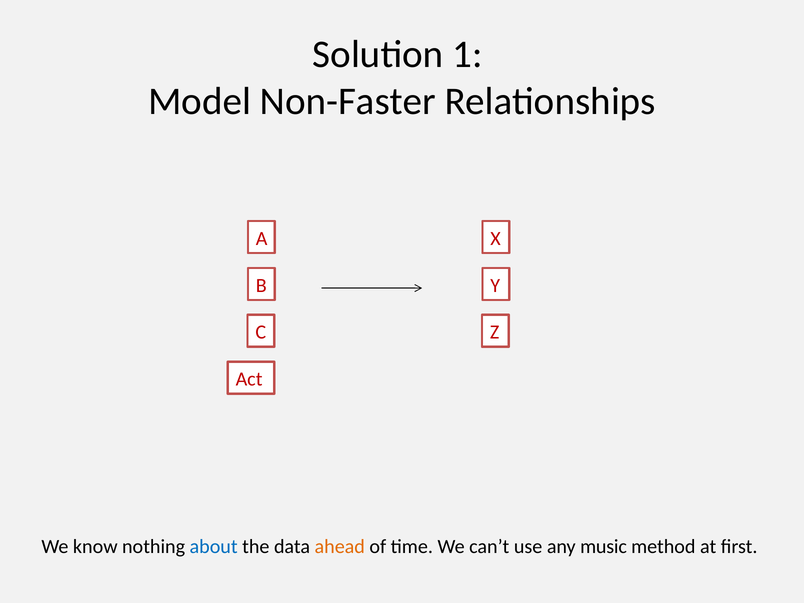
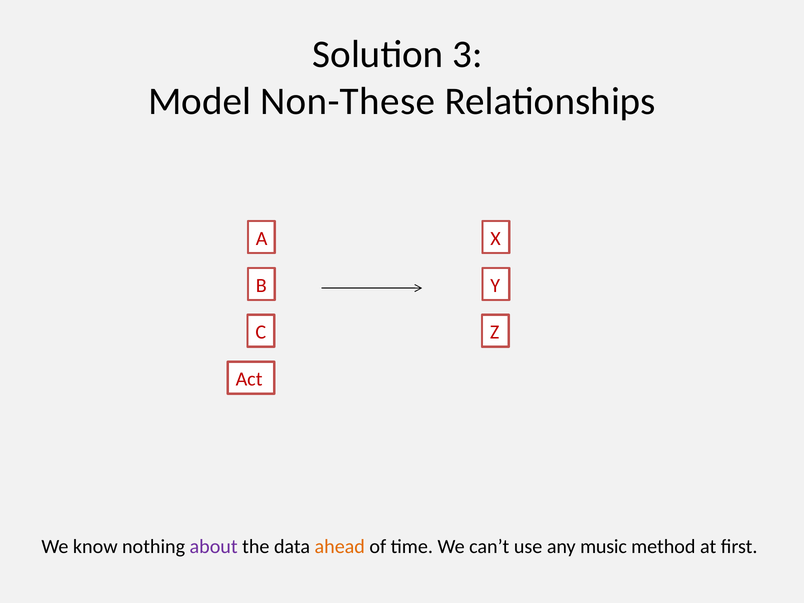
1: 1 -> 3
Non-Faster: Non-Faster -> Non-These
about colour: blue -> purple
